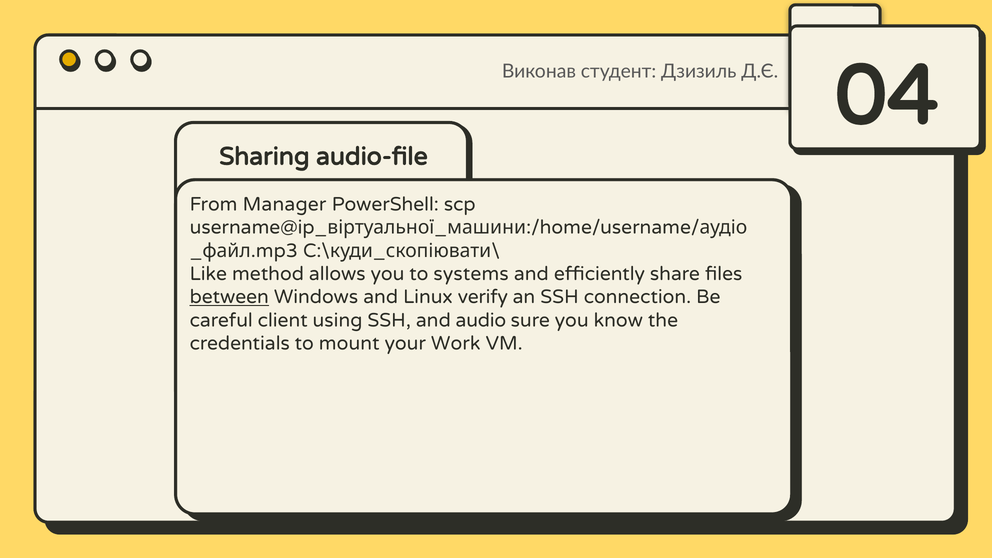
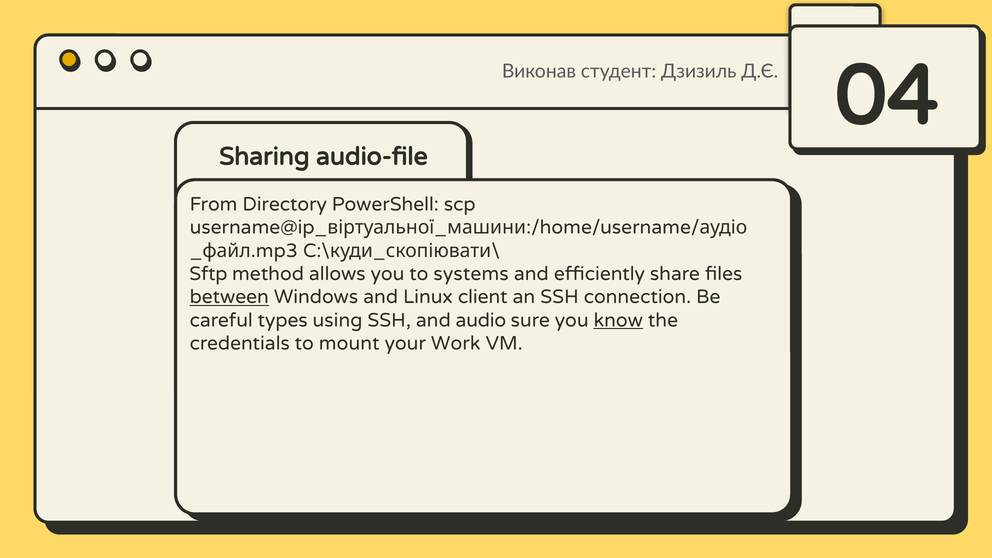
Manager: Manager -> Directory
Like: Like -> Sftp
verify: verify -> client
client: client -> types
know underline: none -> present
